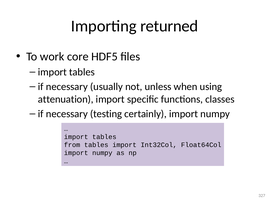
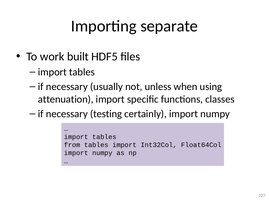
returned: returned -> separate
core: core -> built
